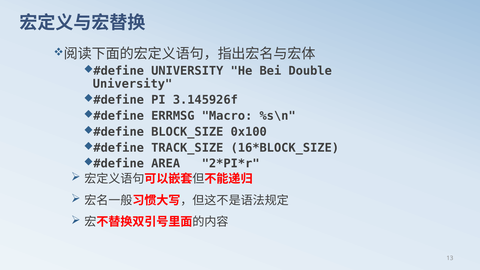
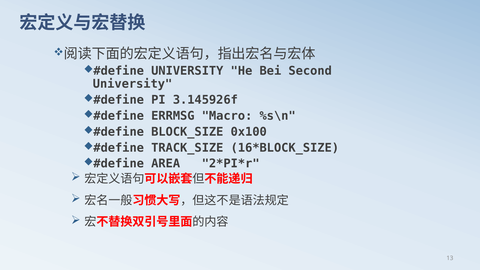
Double: Double -> Second
